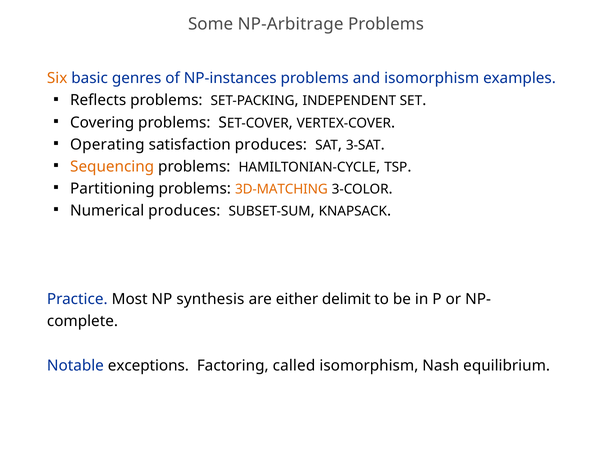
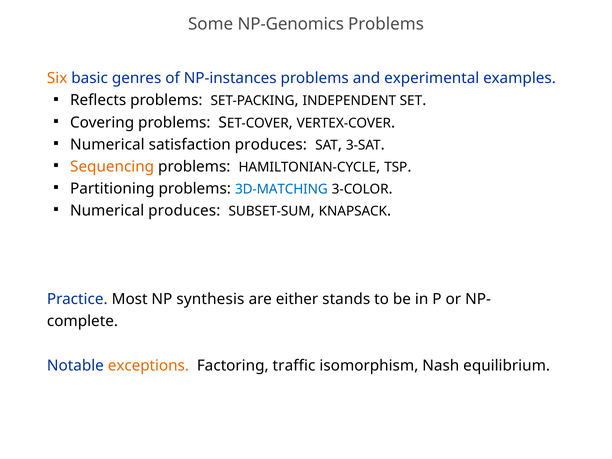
NP-Arbitrage: NP-Arbitrage -> NP-Genomics
and isomorphism: isomorphism -> experimental
Operating at (107, 145): Operating -> Numerical
3D-MATCHING colour: orange -> blue
delimit: delimit -> stands
exceptions colour: black -> orange
called: called -> traffic
